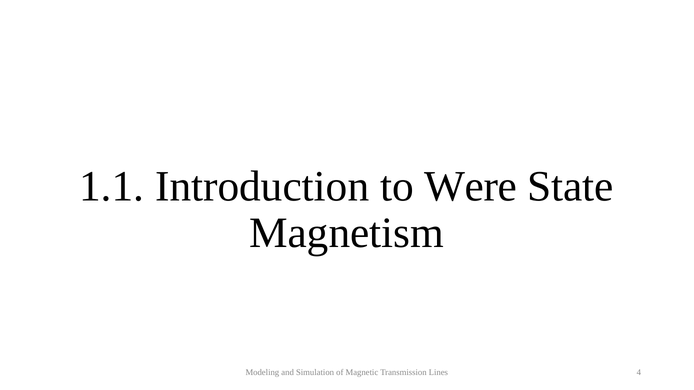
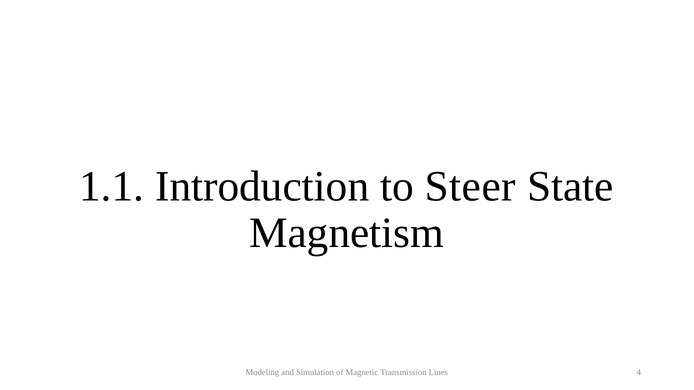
Were: Were -> Steer
